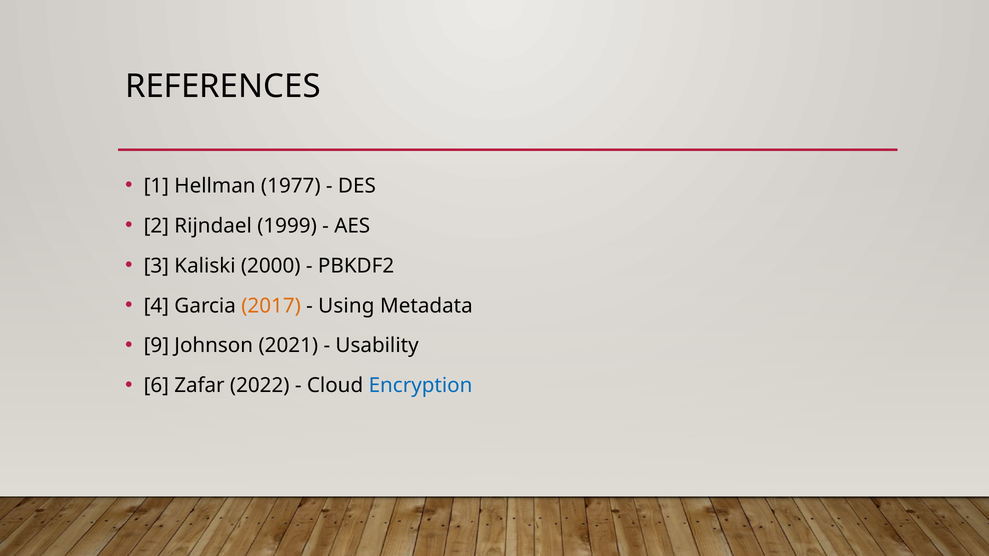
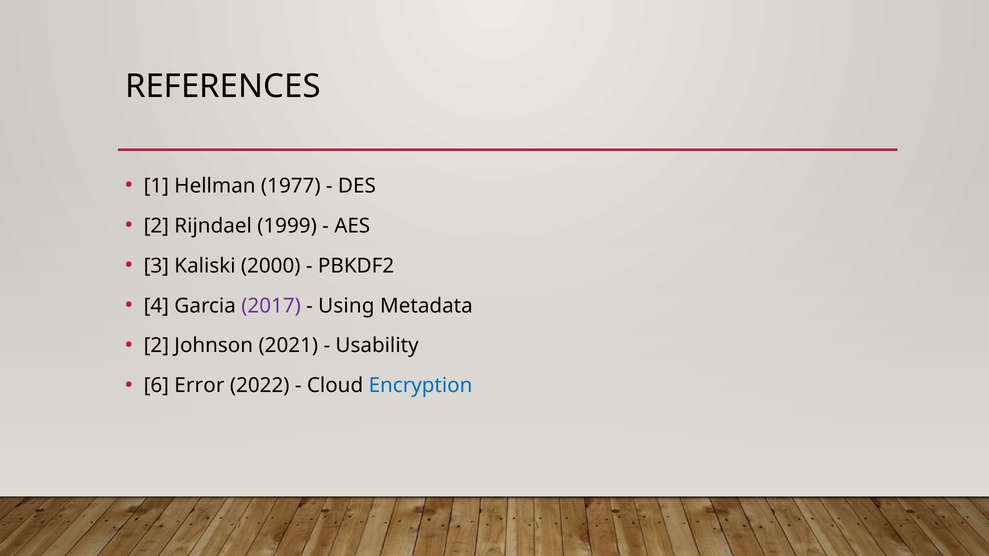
2017 colour: orange -> purple
9 at (156, 346): 9 -> 2
Zafar: Zafar -> Error
